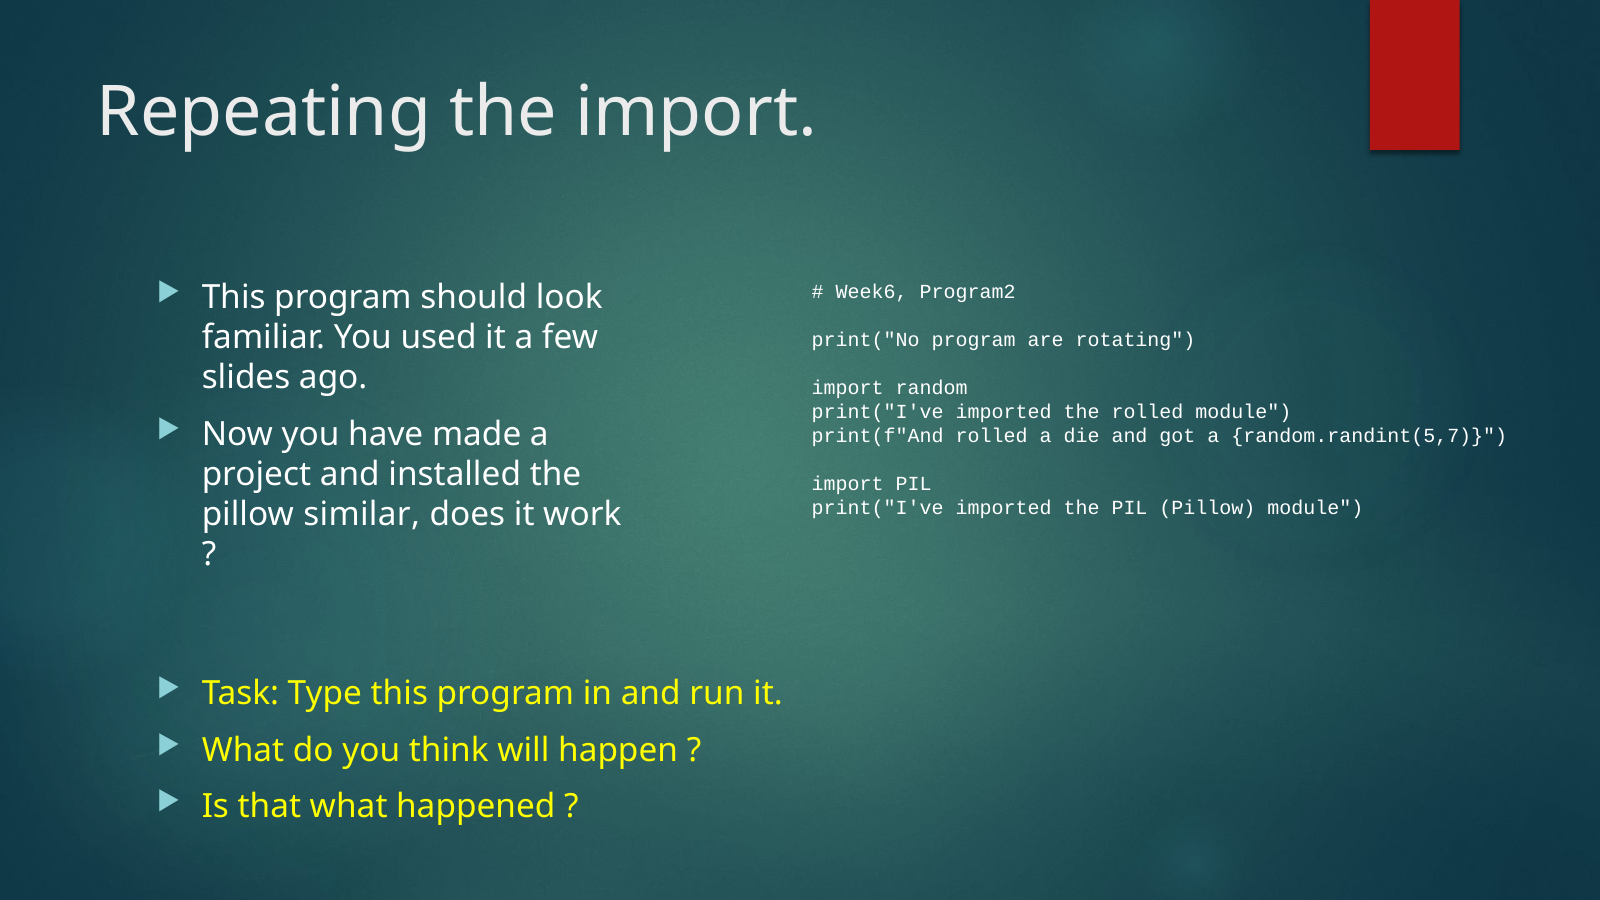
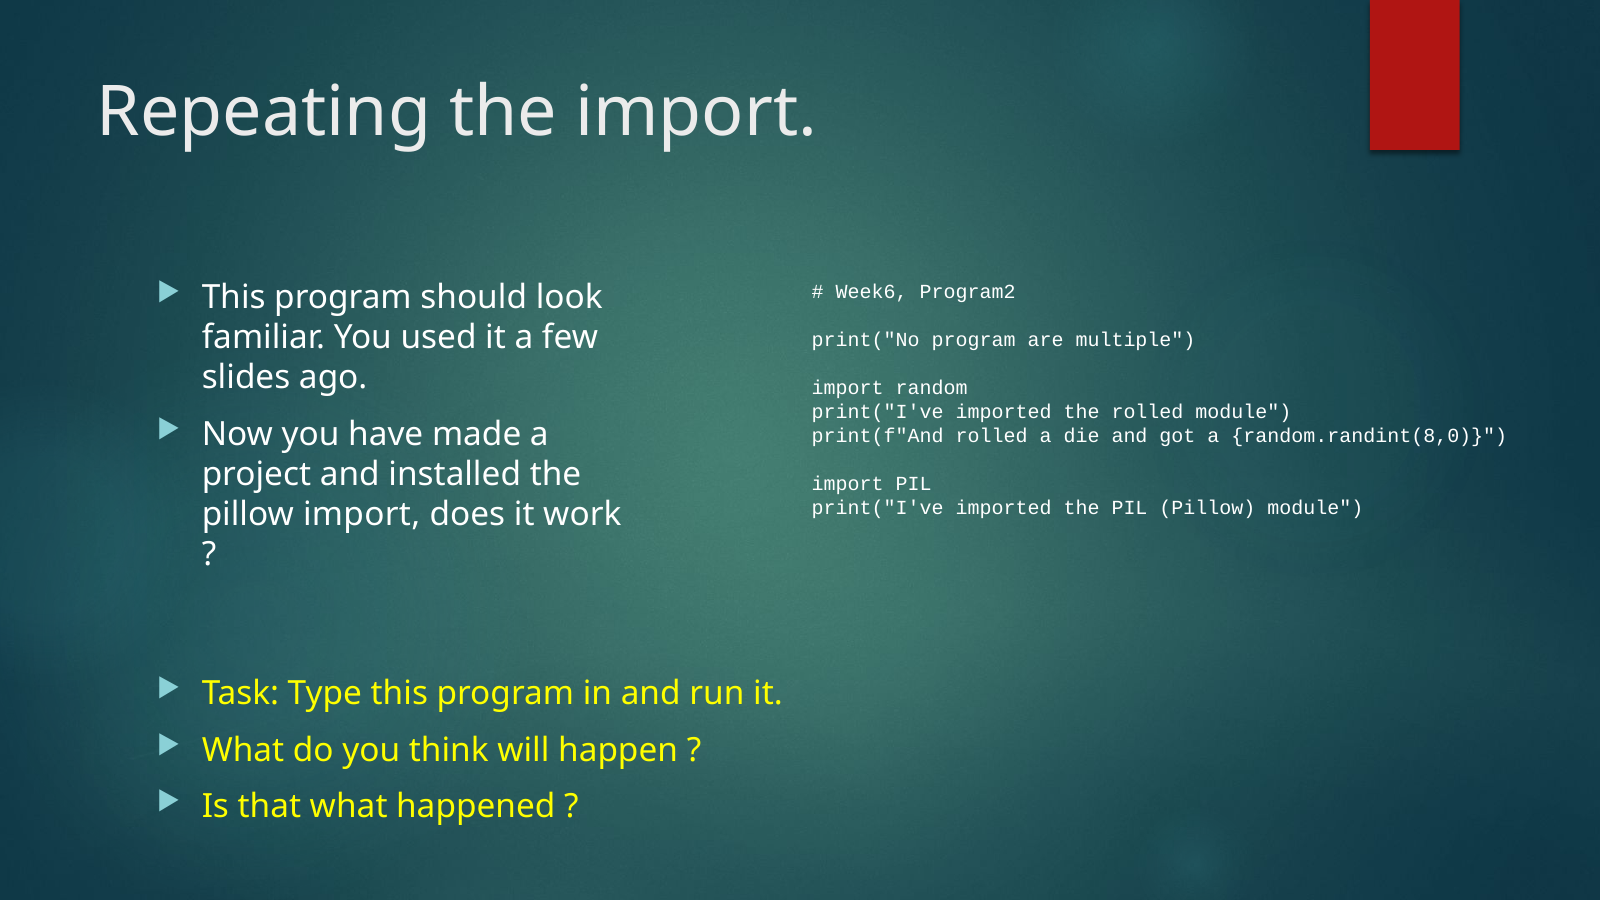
rotating: rotating -> multiple
random.randint(5,7: random.randint(5,7 -> random.randint(8,0
pillow similar: similar -> import
